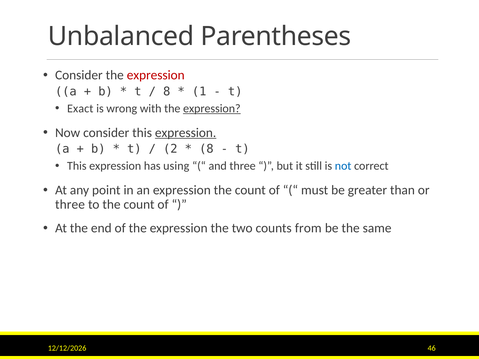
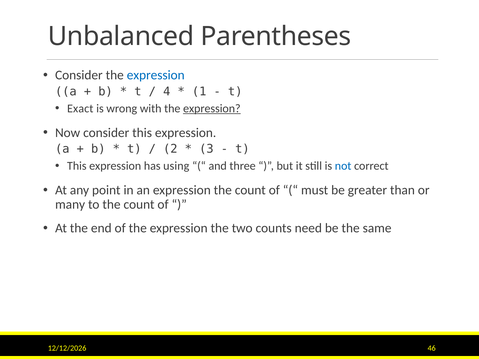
expression at (156, 75) colour: red -> blue
8 at (167, 92): 8 -> 4
expression at (186, 133) underline: present -> none
8 at (206, 149): 8 -> 3
three at (70, 205): three -> many
from: from -> need
